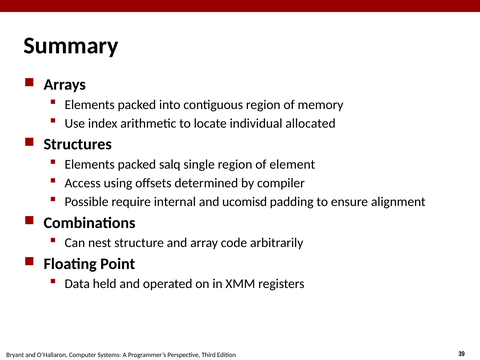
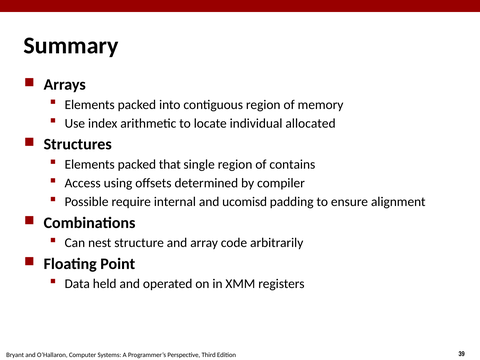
salq: salq -> that
element: element -> contains
